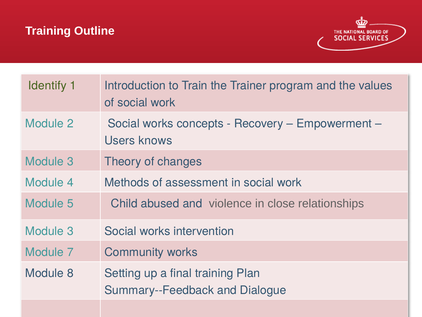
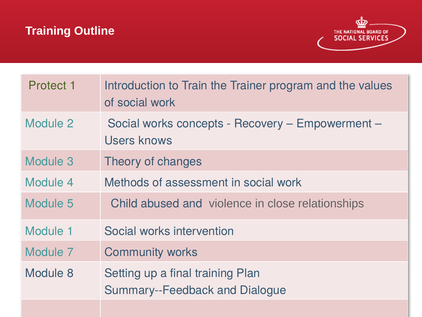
Identify: Identify -> Protect
3 at (70, 231): 3 -> 1
